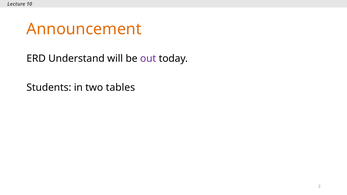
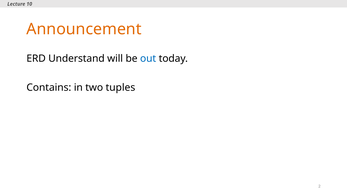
out colour: purple -> blue
Students: Students -> Contains
tables: tables -> tuples
